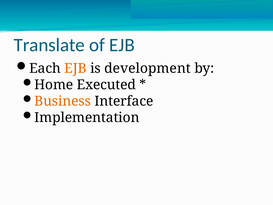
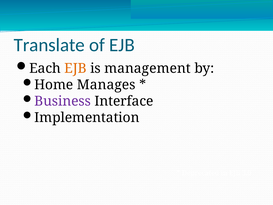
development: development -> management
Executed: Executed -> Manages
Business colour: orange -> purple
